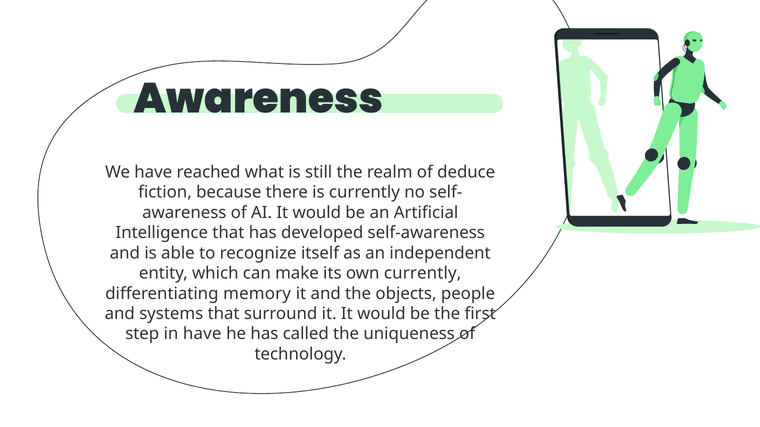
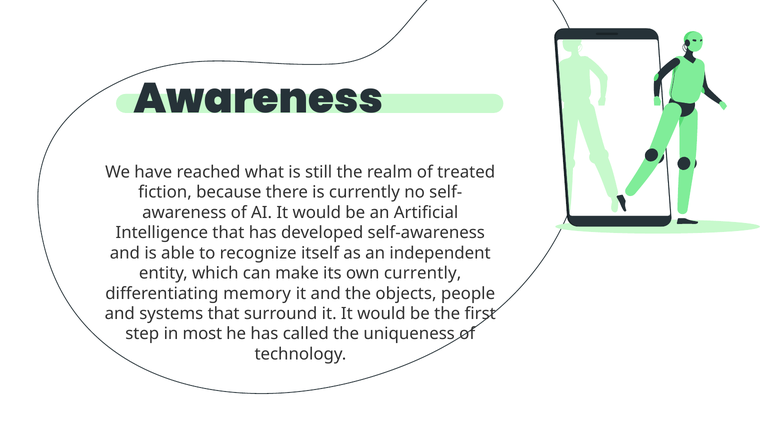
deduce: deduce -> treated
in have: have -> most
